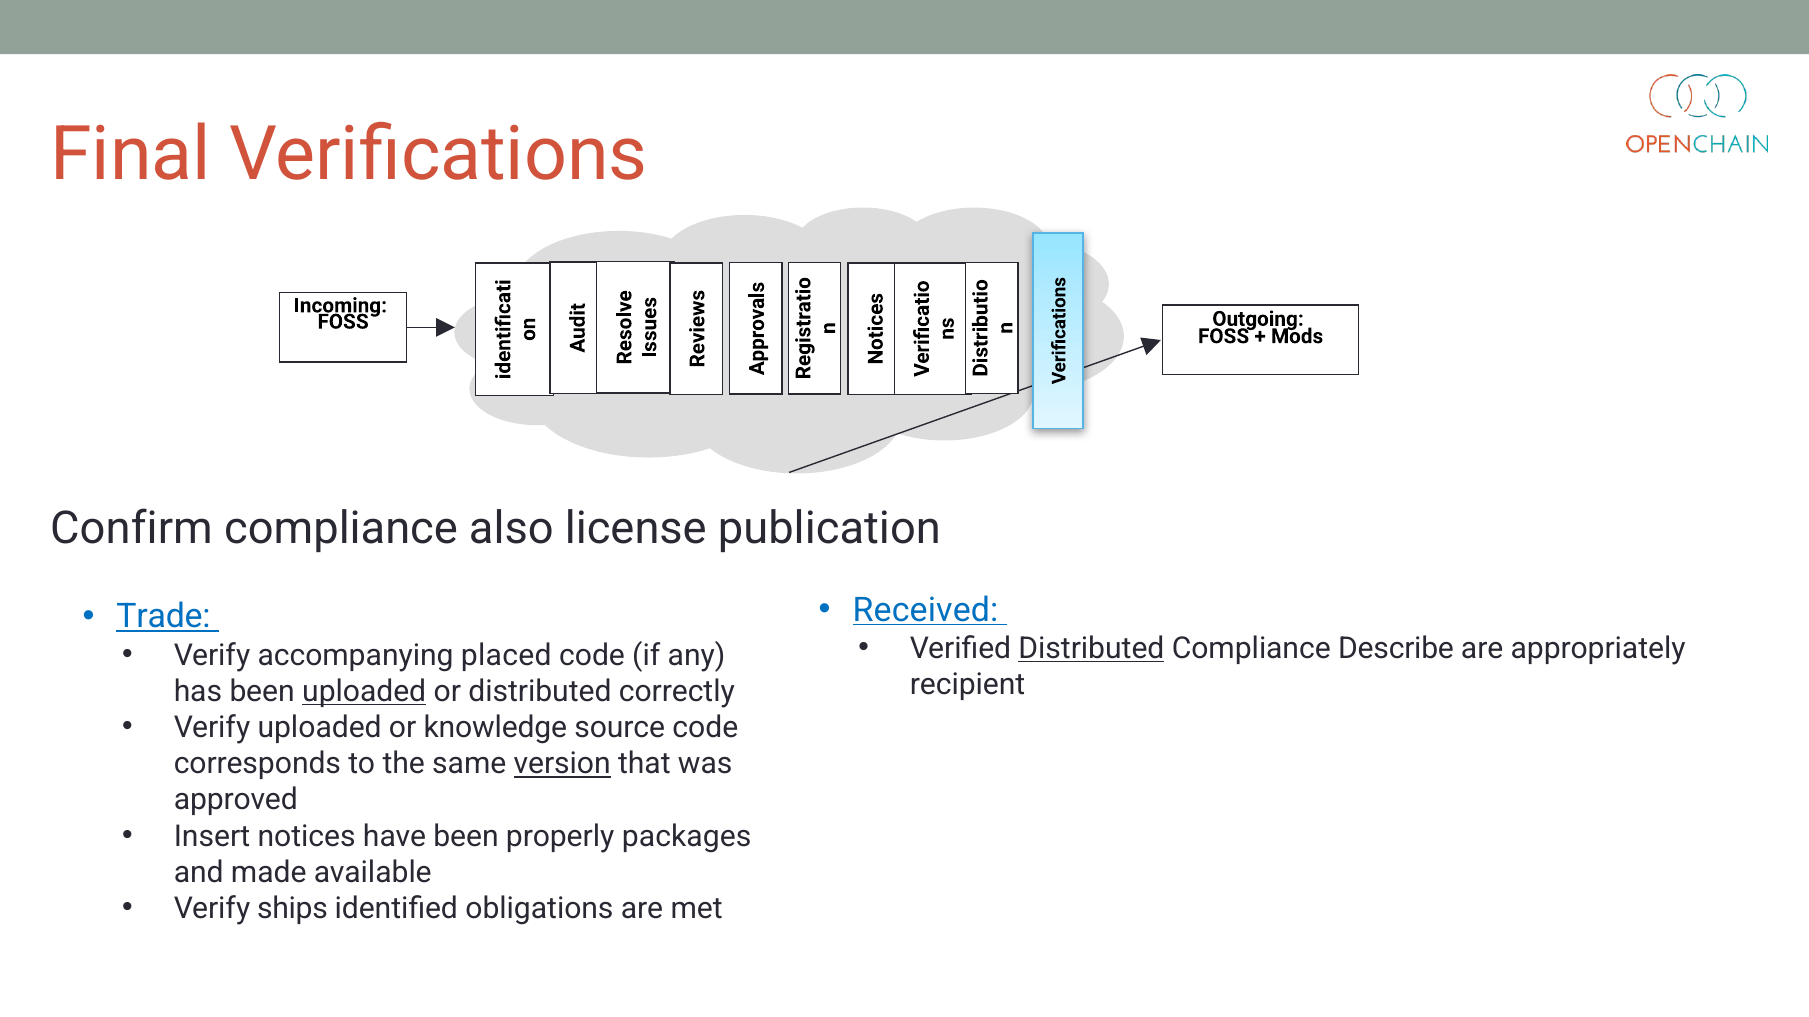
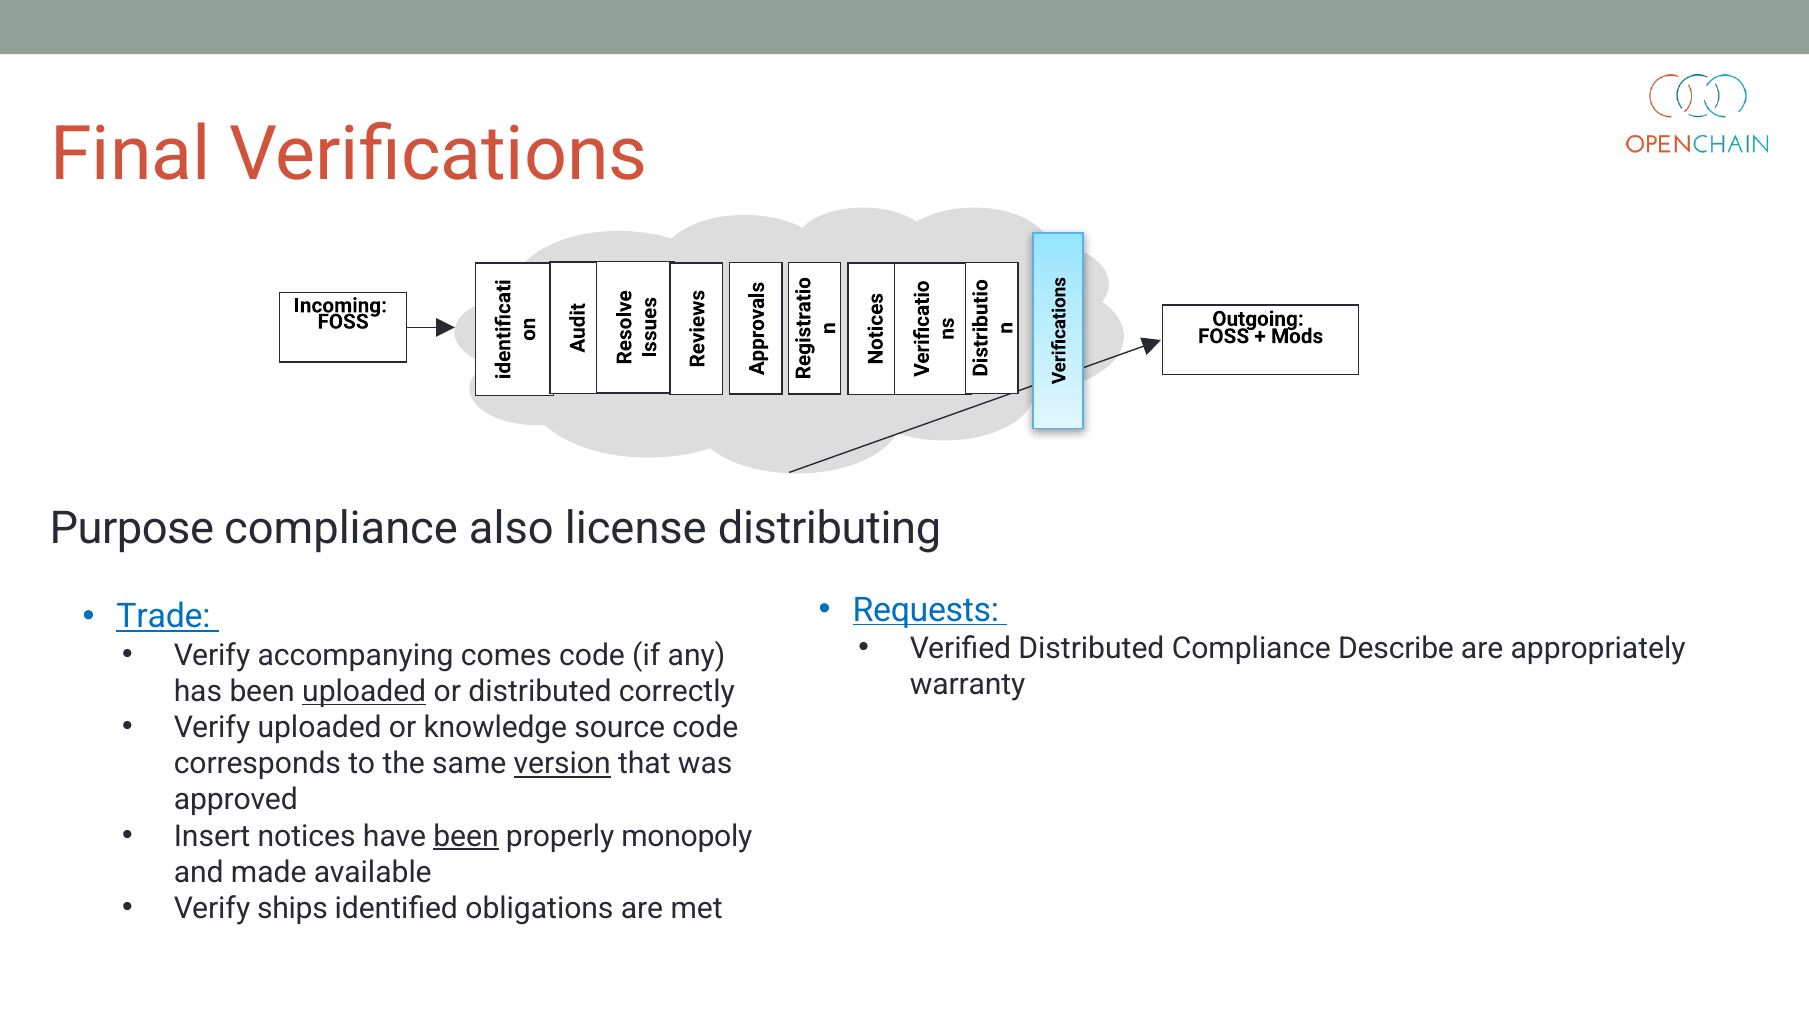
Confirm: Confirm -> Purpose
publication: publication -> distributing
Received: Received -> Requests
Distributed at (1091, 649) underline: present -> none
placed: placed -> comes
recipient: recipient -> warranty
been at (466, 837) underline: none -> present
packages: packages -> monopoly
